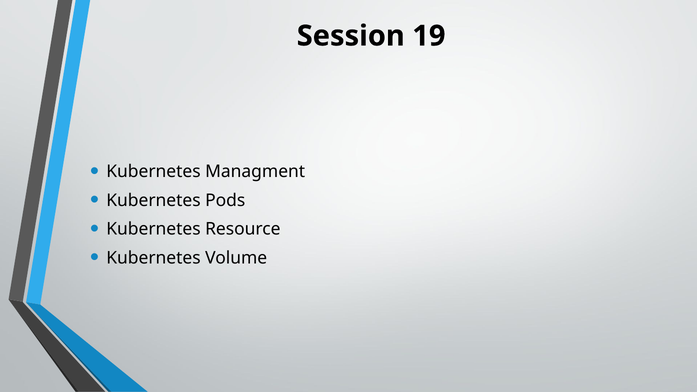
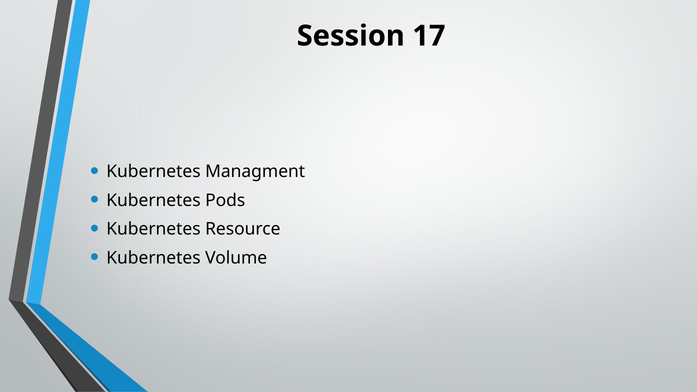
19: 19 -> 17
